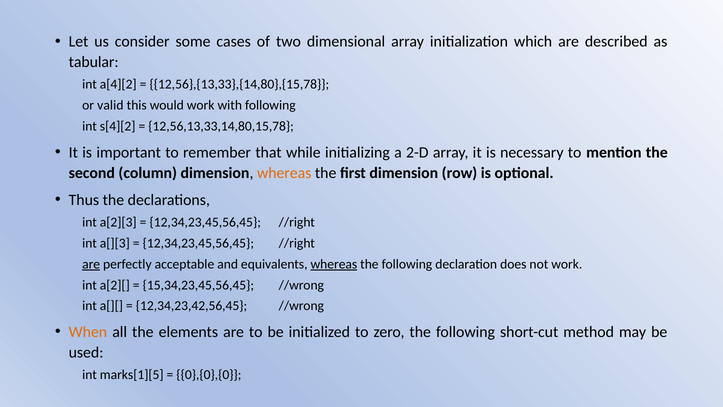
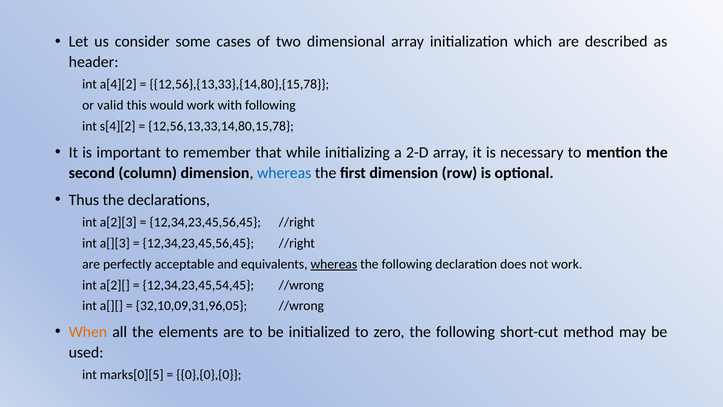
tabular: tabular -> header
whereas at (284, 173) colour: orange -> blue
are at (91, 264) underline: present -> none
15,34,23,45,56,45: 15,34,23,45,56,45 -> 12,34,23,45,54,45
12,34,23,42,56,45: 12,34,23,42,56,45 -> 32,10,09,31,96,05
marks[1][5: marks[1][5 -> marks[0][5
